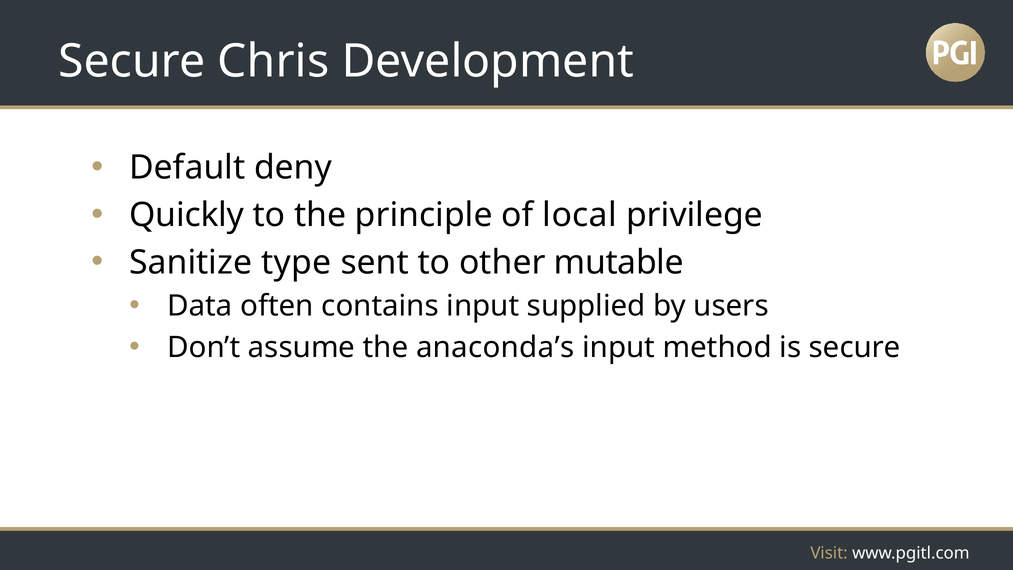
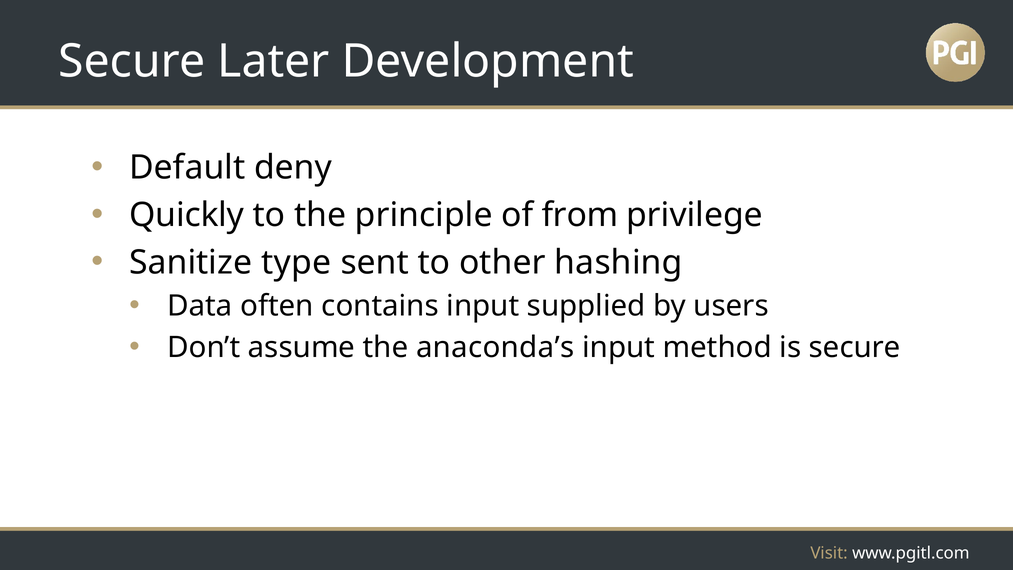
Chris: Chris -> Later
local: local -> from
mutable: mutable -> hashing
